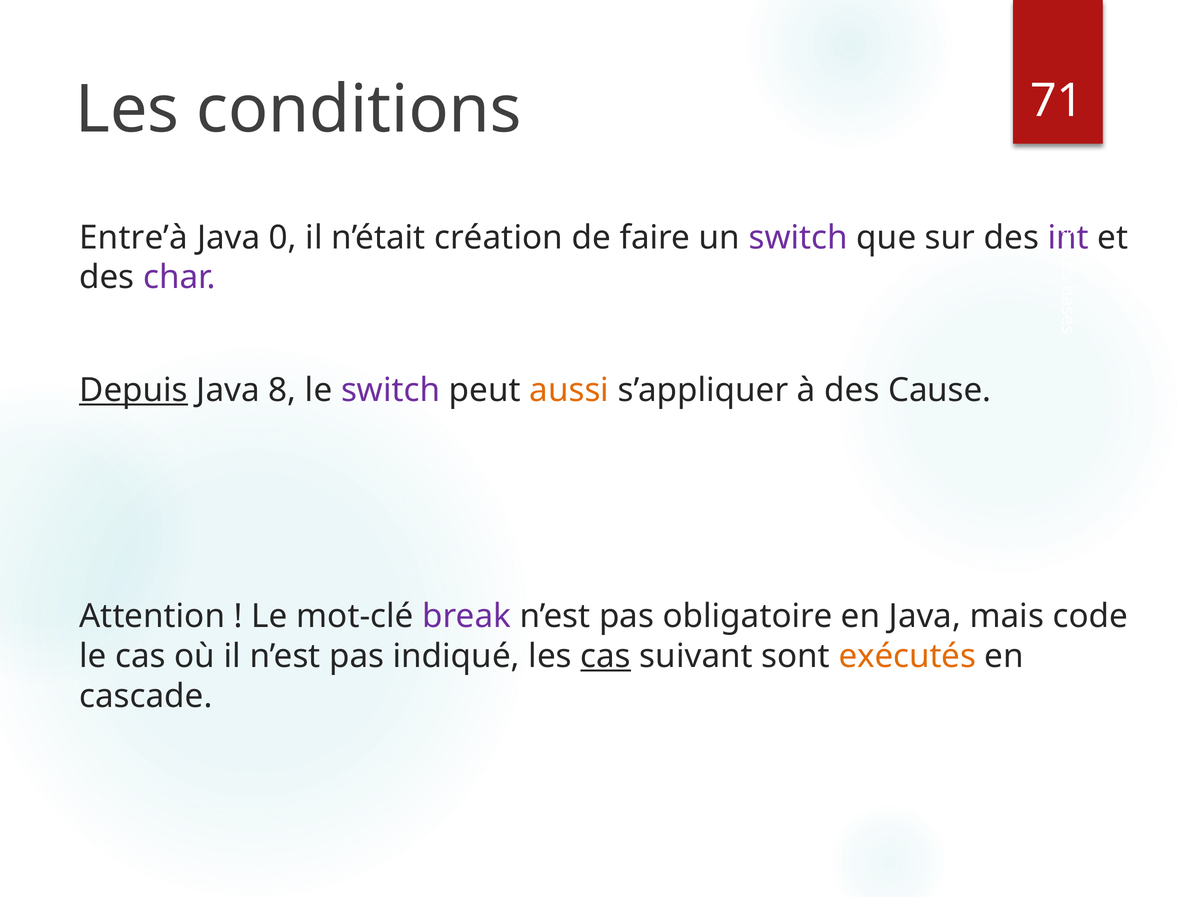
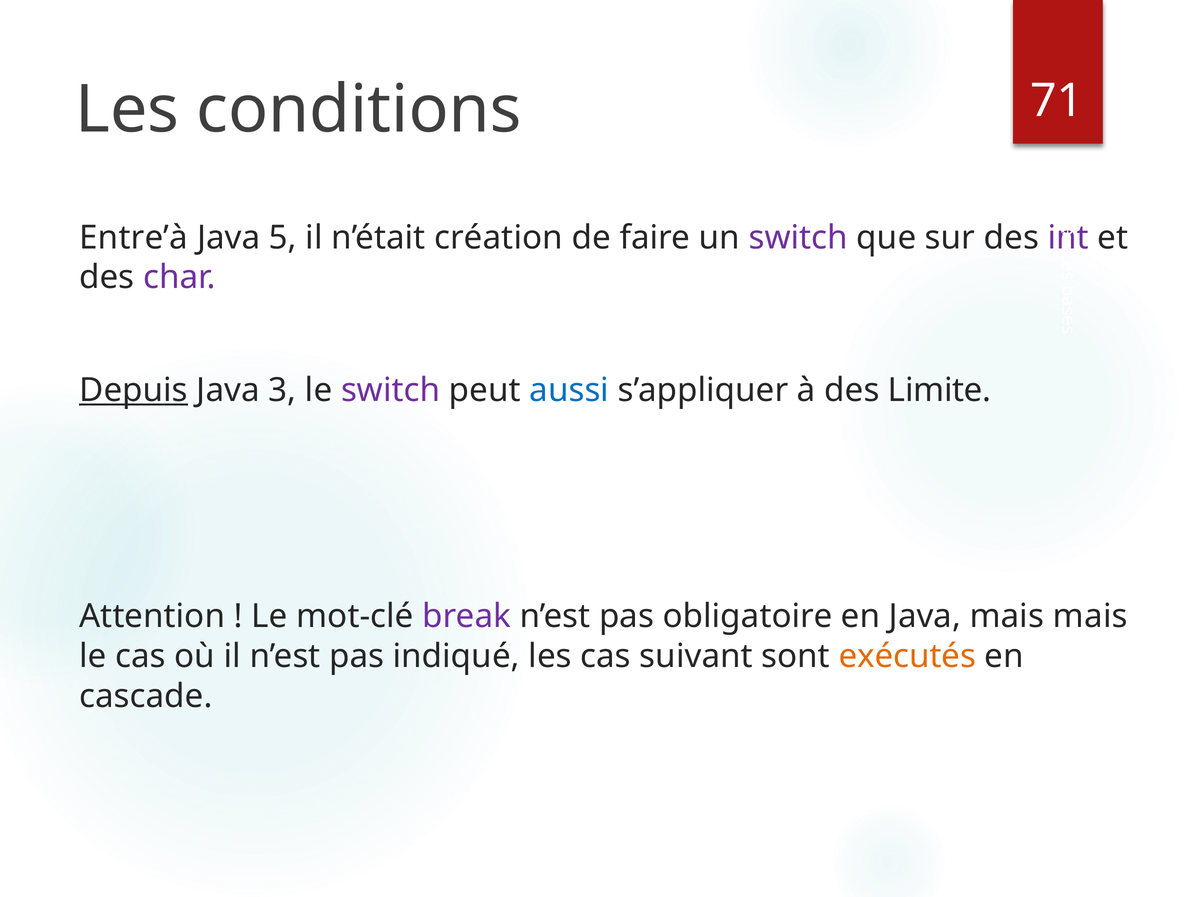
0: 0 -> 5
8: 8 -> 3
aussi colour: orange -> blue
Cause: Cause -> Limite
mais code: code -> mais
cas at (606, 656) underline: present -> none
